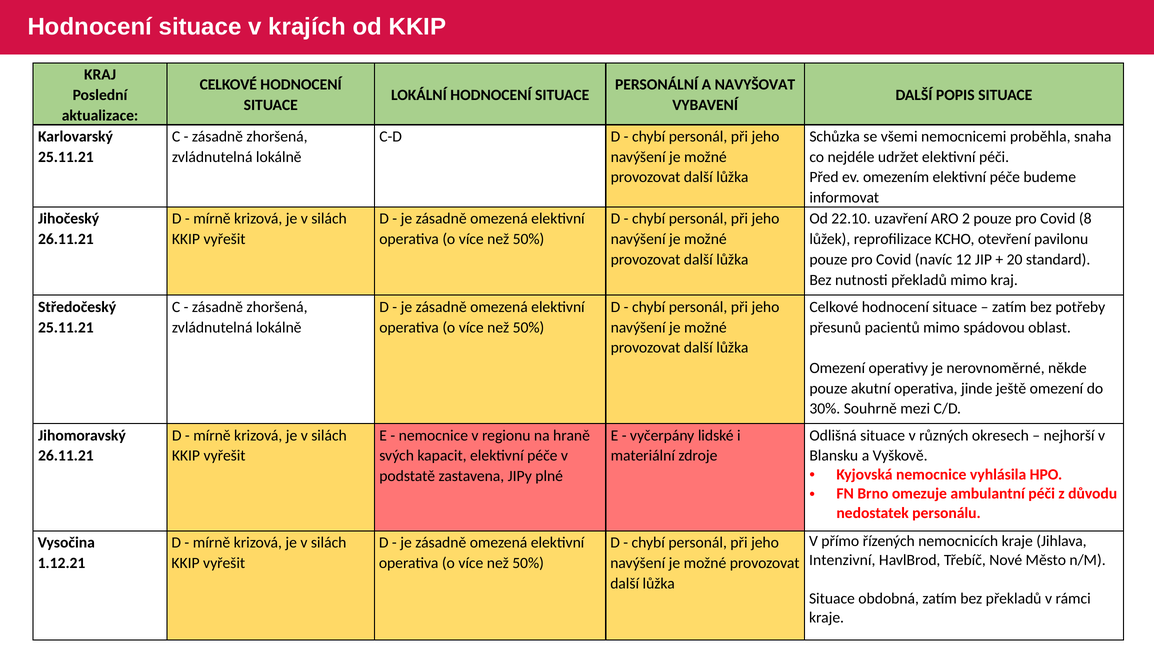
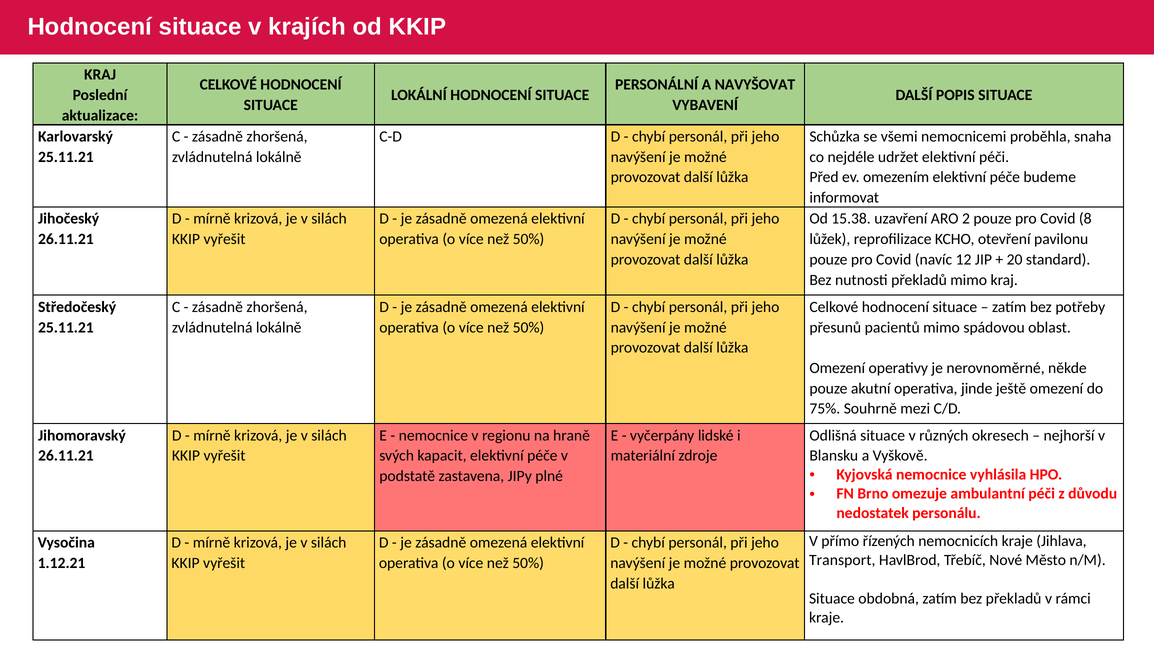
22.10: 22.10 -> 15.38
30%: 30% -> 75%
Intenzivní: Intenzivní -> Transport
